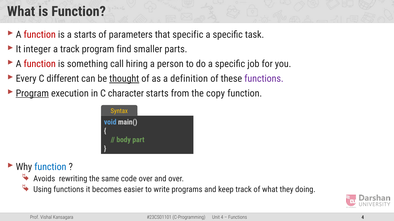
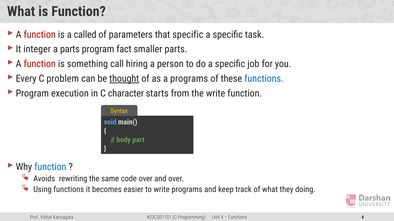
a starts: starts -> called
a track: track -> parts
find: find -> fact
different: different -> problem
a definition: definition -> programs
functions at (264, 79) colour: purple -> blue
Program at (32, 94) underline: present -> none
the copy: copy -> write
